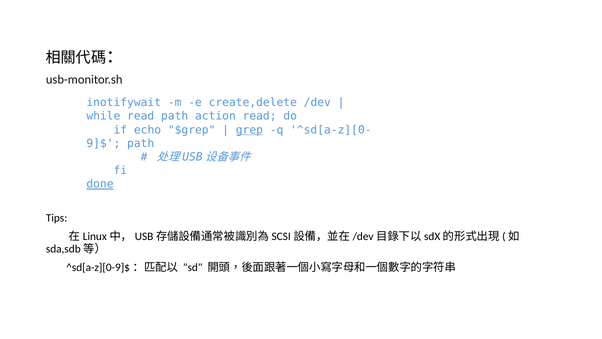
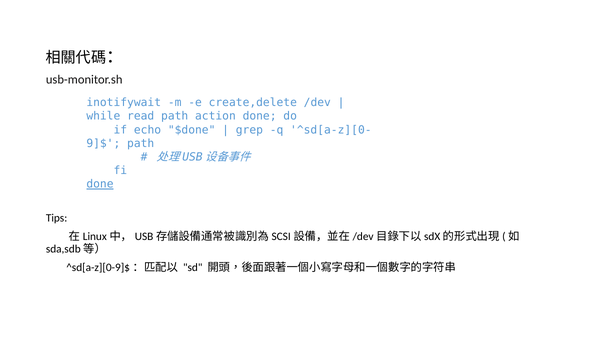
action read: read -> done
$grep: $grep -> $done
grep underline: present -> none
